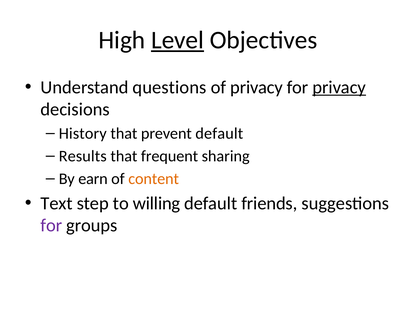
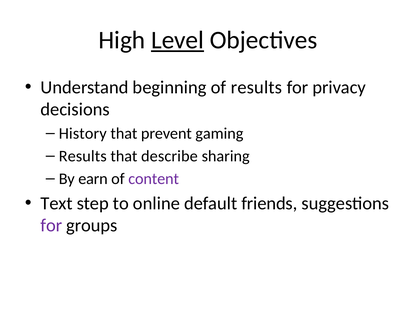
questions: questions -> beginning
of privacy: privacy -> results
privacy at (339, 87) underline: present -> none
prevent default: default -> gaming
frequent: frequent -> describe
content colour: orange -> purple
willing: willing -> online
